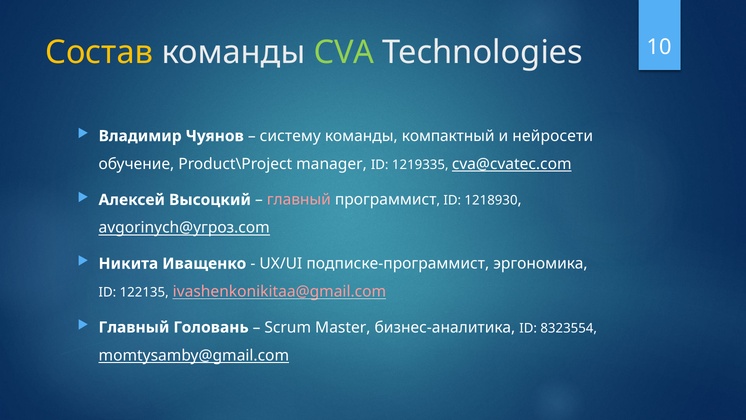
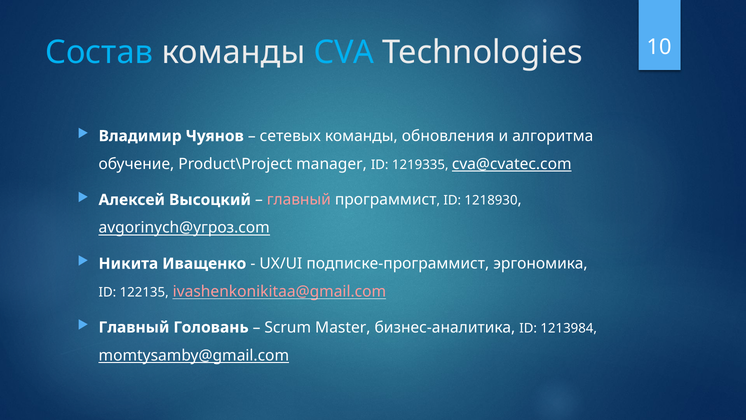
Состав colour: yellow -> light blue
CVA colour: light green -> light blue
систему: систему -> сетевых
компактный: компактный -> обновления
нейросети: нейросети -> алгоритма
8323554: 8323554 -> 1213984
